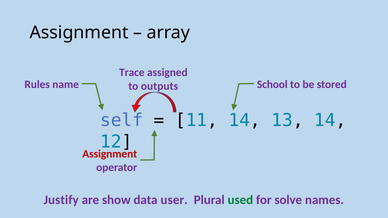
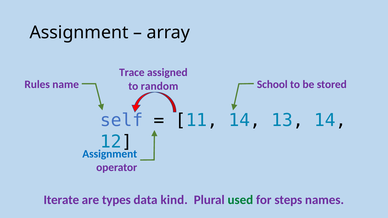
outputs: outputs -> random
Assignment at (110, 154) colour: red -> blue
Justify: Justify -> Iterate
show: show -> types
user: user -> kind
solve: solve -> steps
